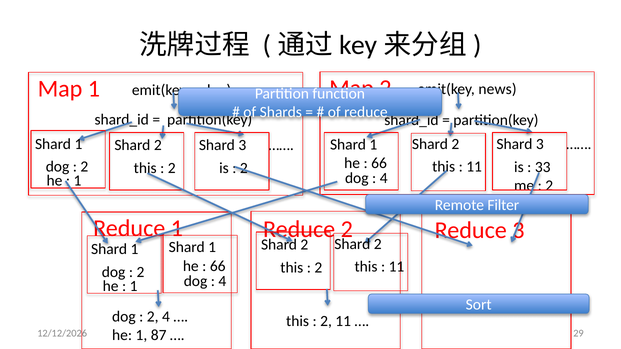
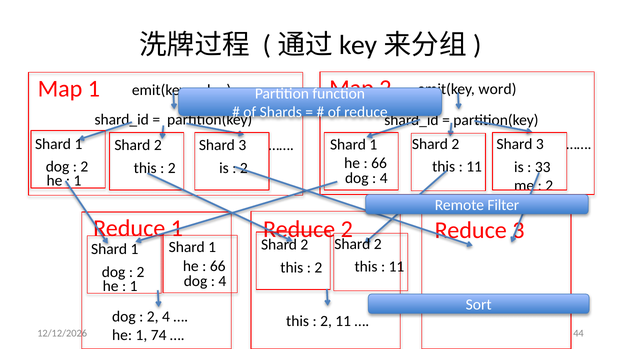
news: news -> word
87: 87 -> 74
29: 29 -> 44
